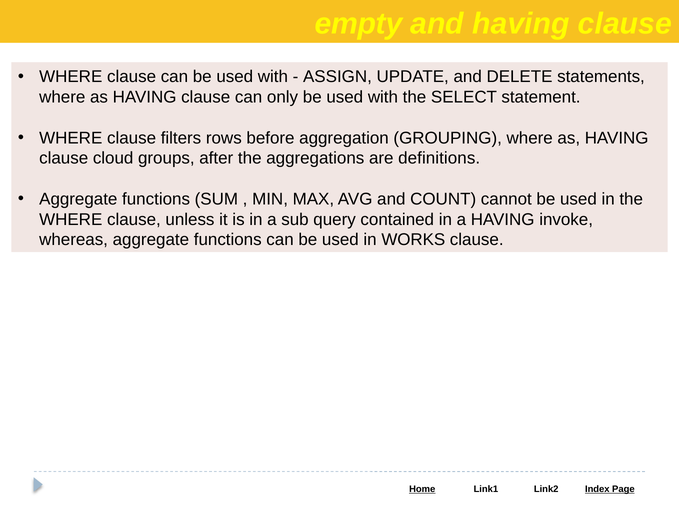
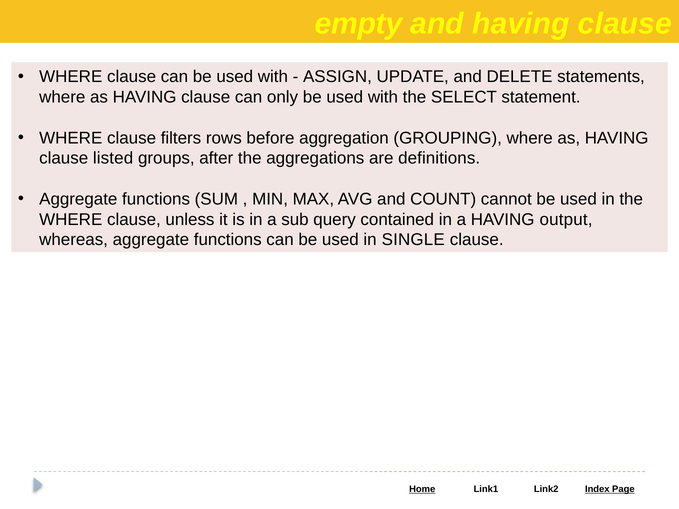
cloud: cloud -> listed
invoke: invoke -> output
WORKS: WORKS -> SINGLE
